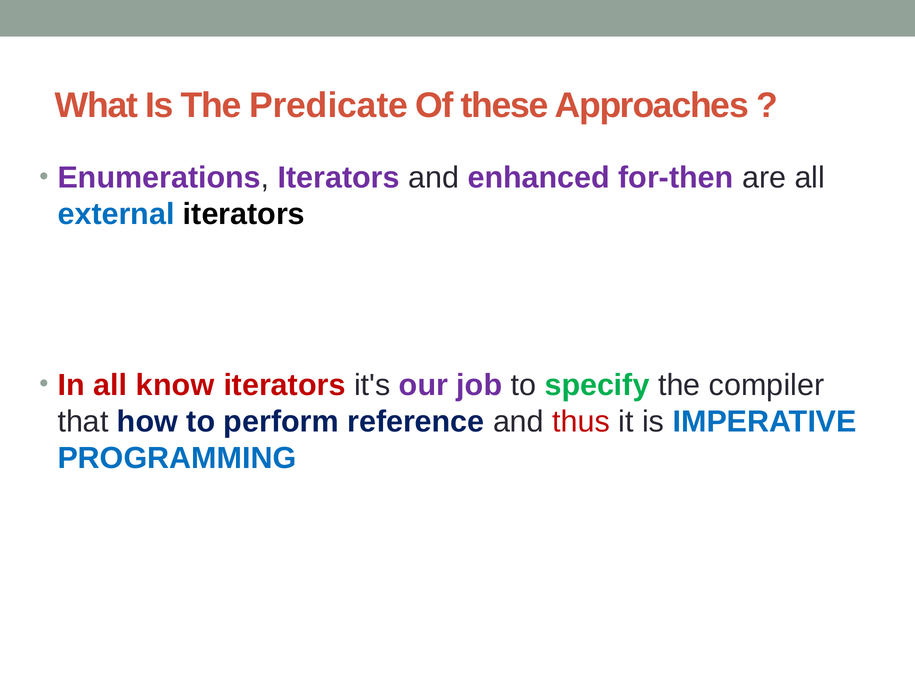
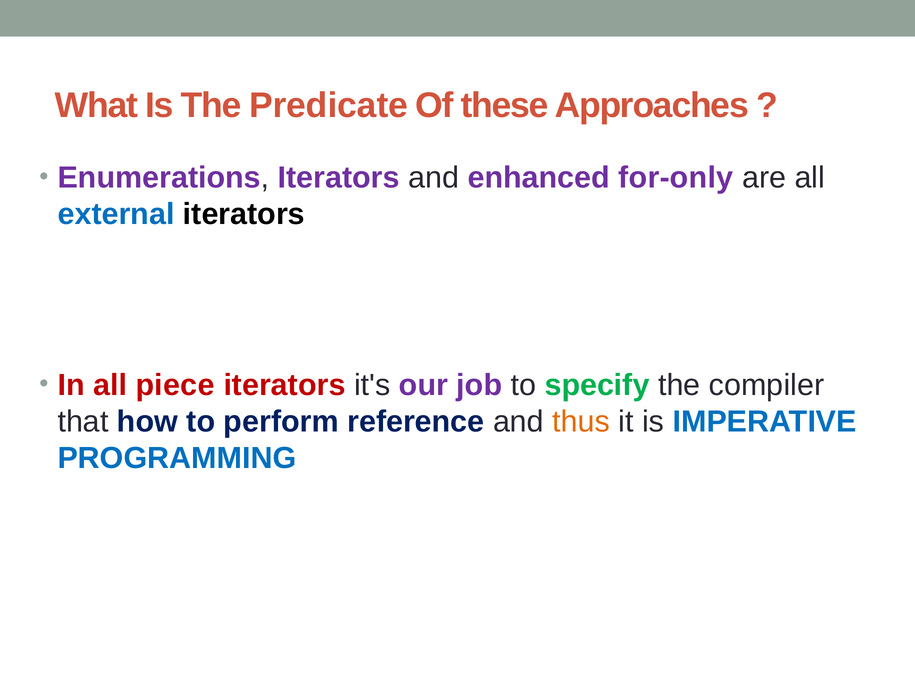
for-then: for-then -> for-only
know: know -> piece
thus colour: red -> orange
